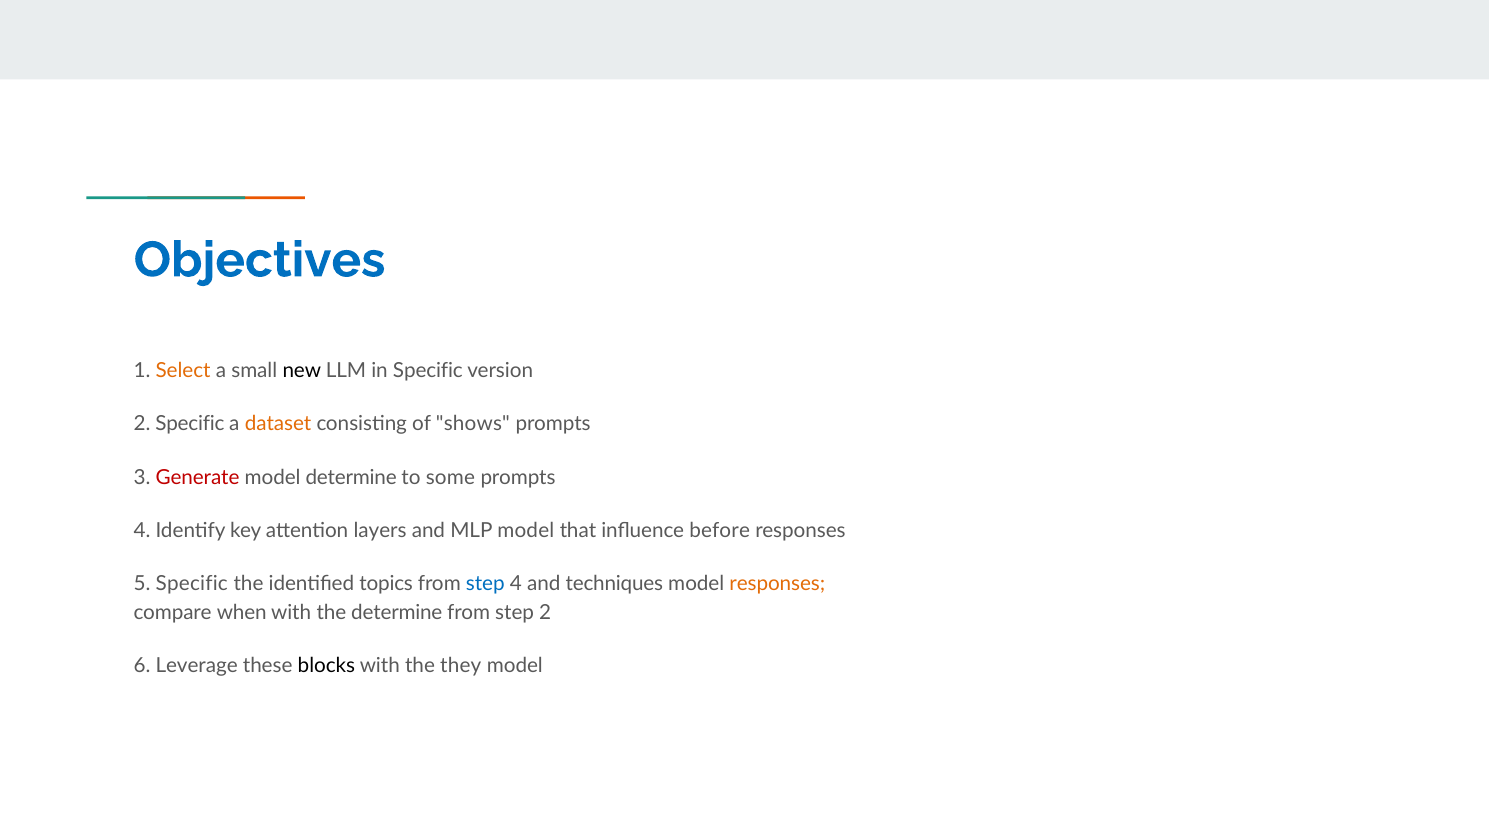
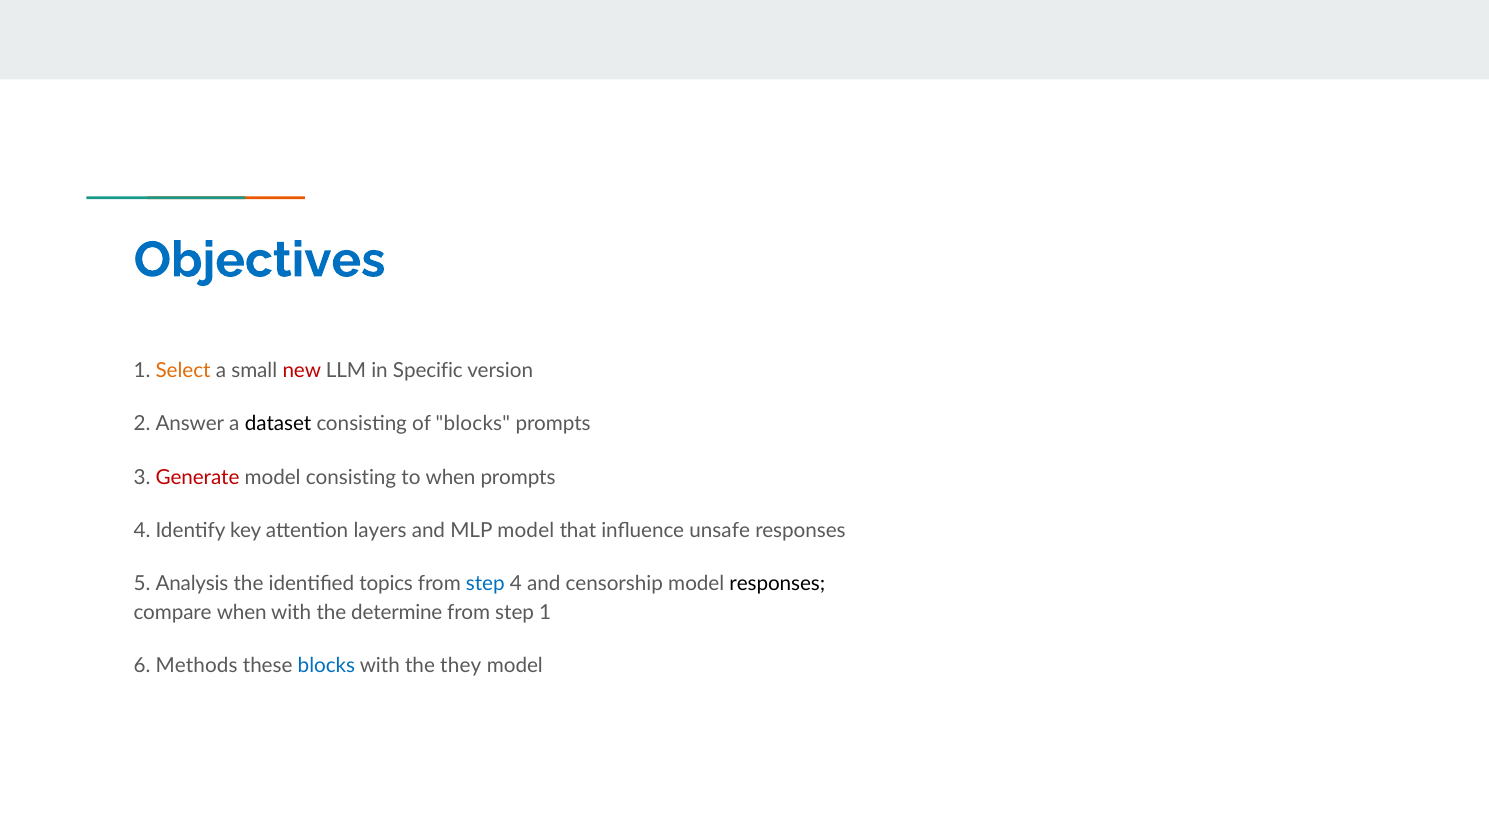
new colour: black -> red
2 Specific: Specific -> Answer
dataset colour: orange -> black
of shows: shows -> blocks
model determine: determine -> consisting
to some: some -> when
before: before -> unsafe
5 Specific: Specific -> Analysis
techniques: techniques -> censorship
responses at (777, 584) colour: orange -> black
step 2: 2 -> 1
Leverage: Leverage -> Methods
blocks at (326, 666) colour: black -> blue
